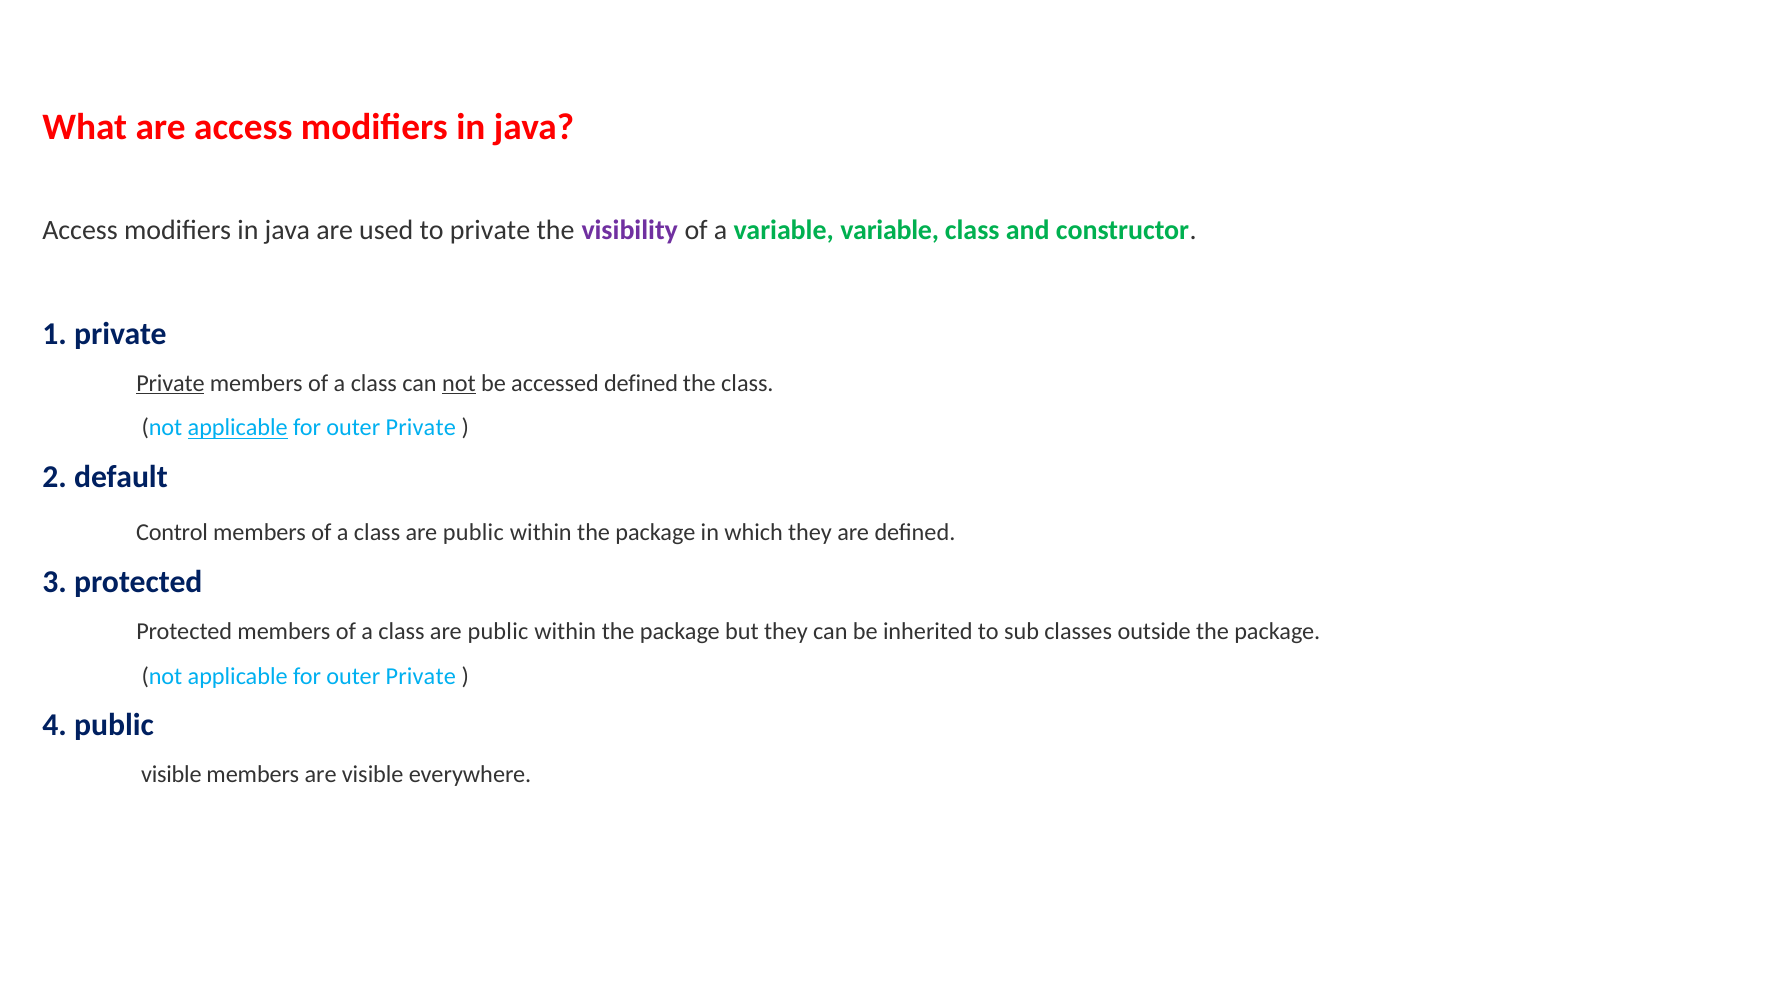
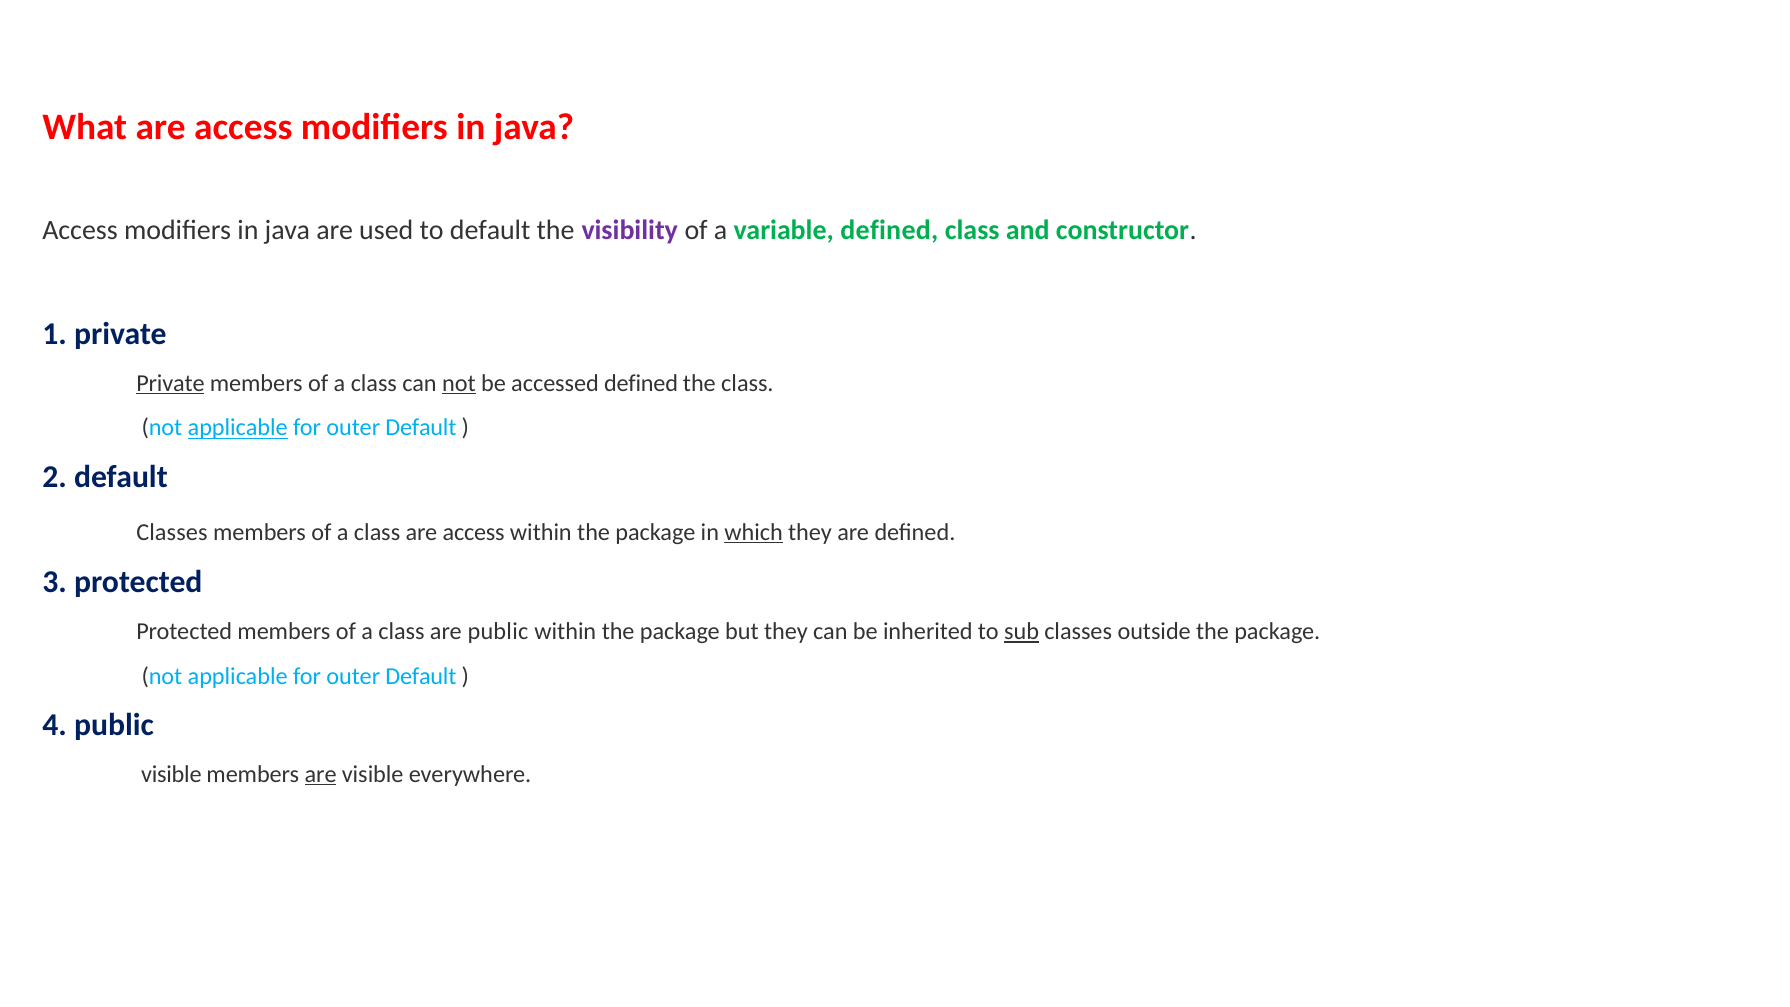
to private: private -> default
variable variable: variable -> defined
Private at (421, 428): Private -> Default
Control at (172, 532): Control -> Classes
public at (473, 532): public -> access
which underline: none -> present
sub underline: none -> present
Private at (421, 676): Private -> Default
are at (321, 774) underline: none -> present
